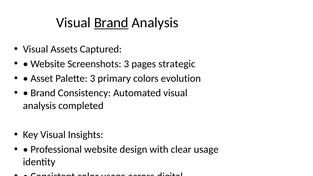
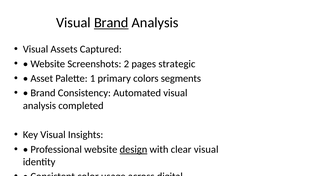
Screenshots 3: 3 -> 2
Palette 3: 3 -> 1
evolution: evolution -> segments
design underline: none -> present
clear usage: usage -> visual
